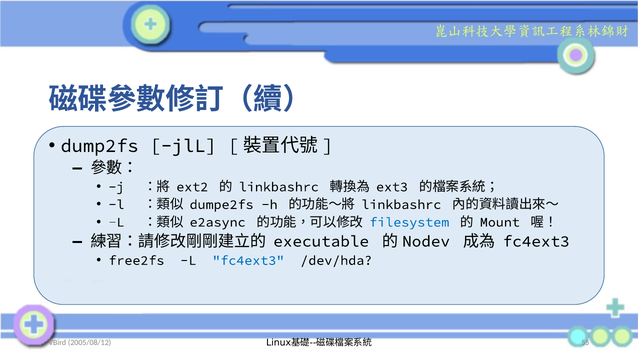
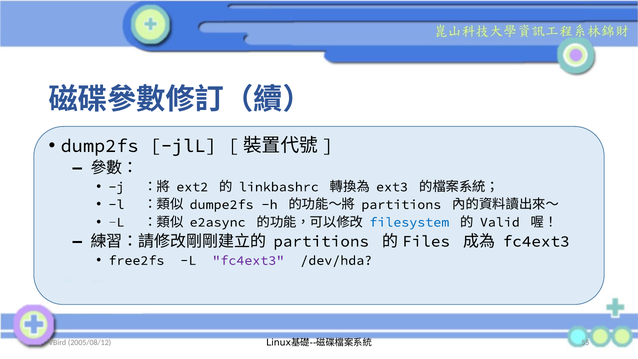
linkbashrc at (401, 204): linkbashrc -> partitions
Mount: Mount -> Valid
executable at (321, 241): executable -> partitions
Nodev: Nodev -> Files
fc4ext3 at (248, 260) colour: blue -> purple
